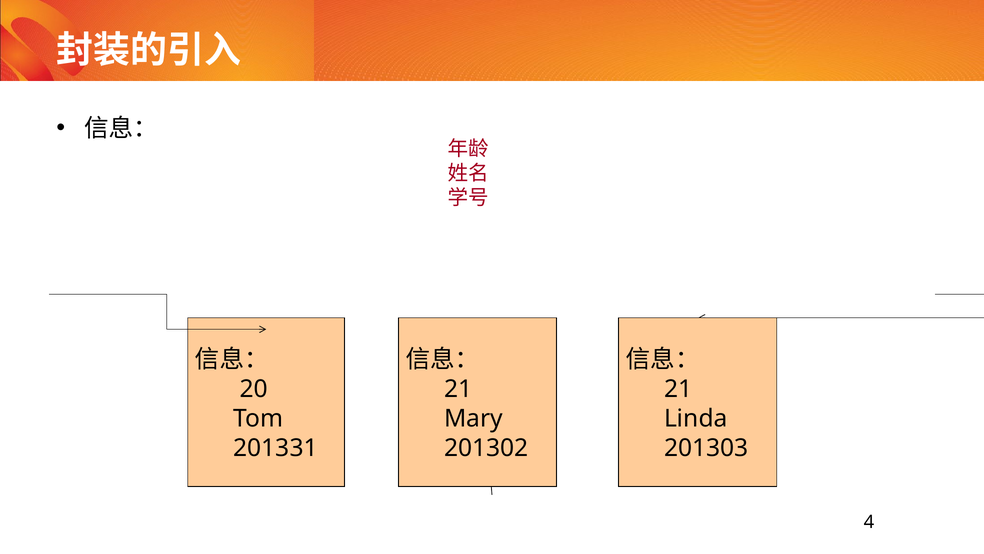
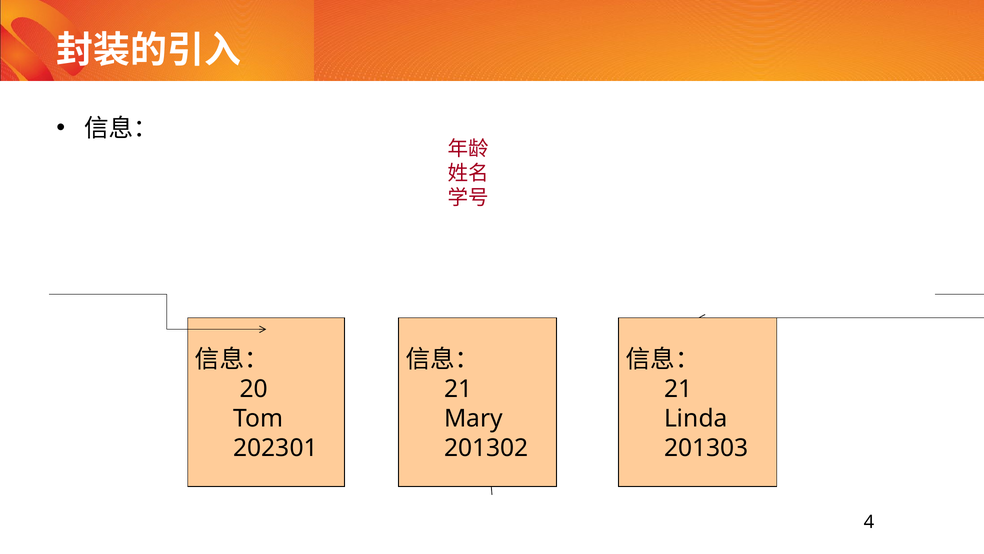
201331: 201331 -> 202301
